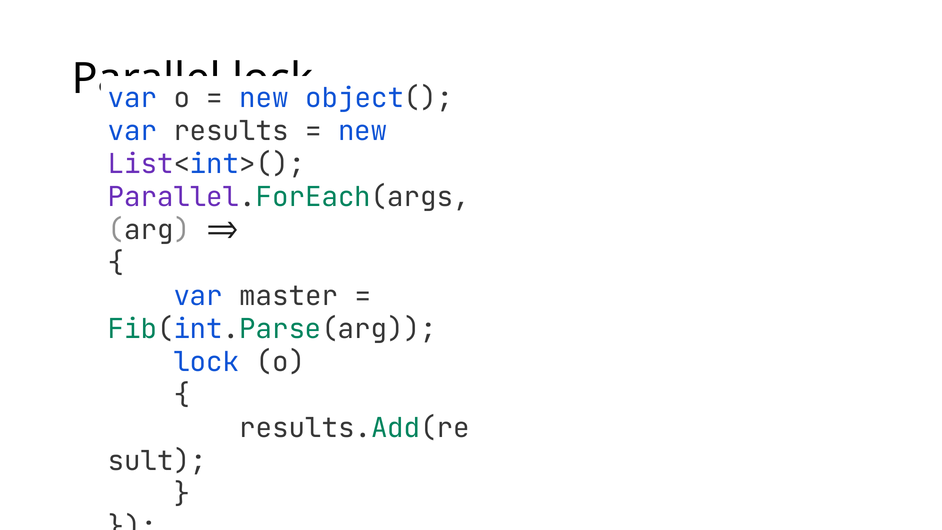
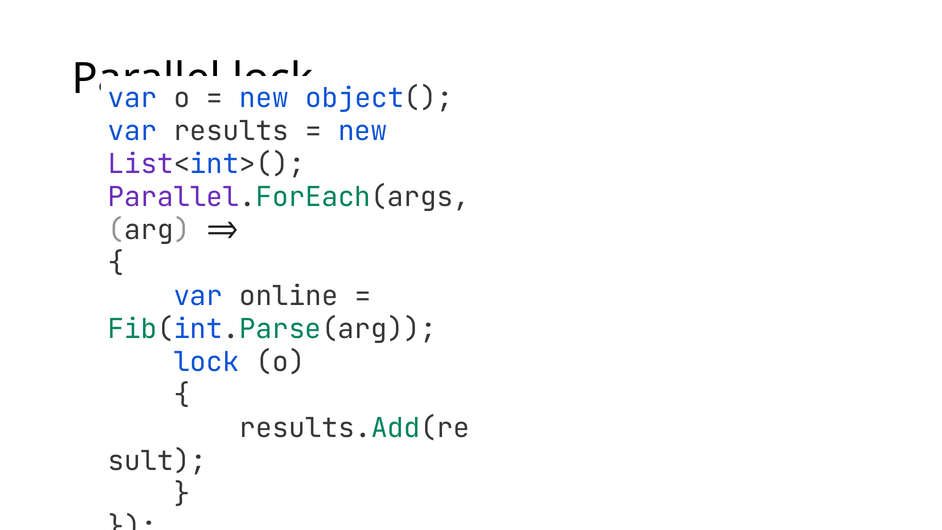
master: master -> online
